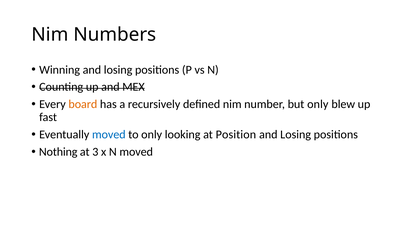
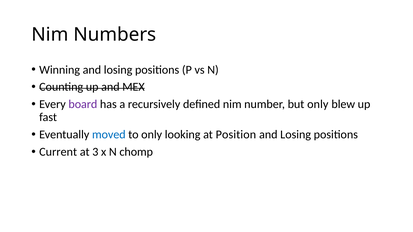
board colour: orange -> purple
Nothing: Nothing -> Current
N moved: moved -> chomp
